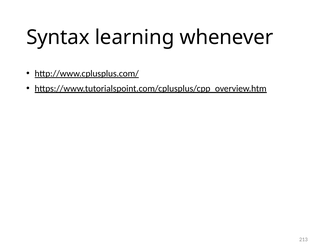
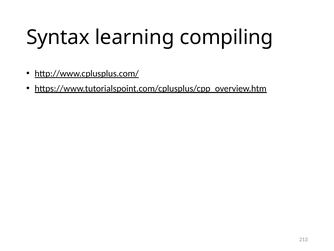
whenever: whenever -> compiling
